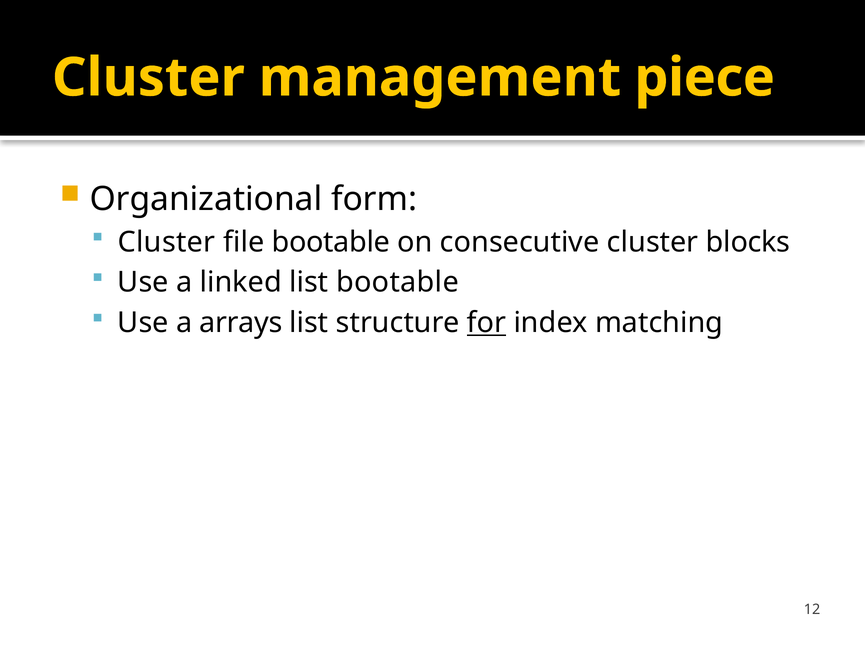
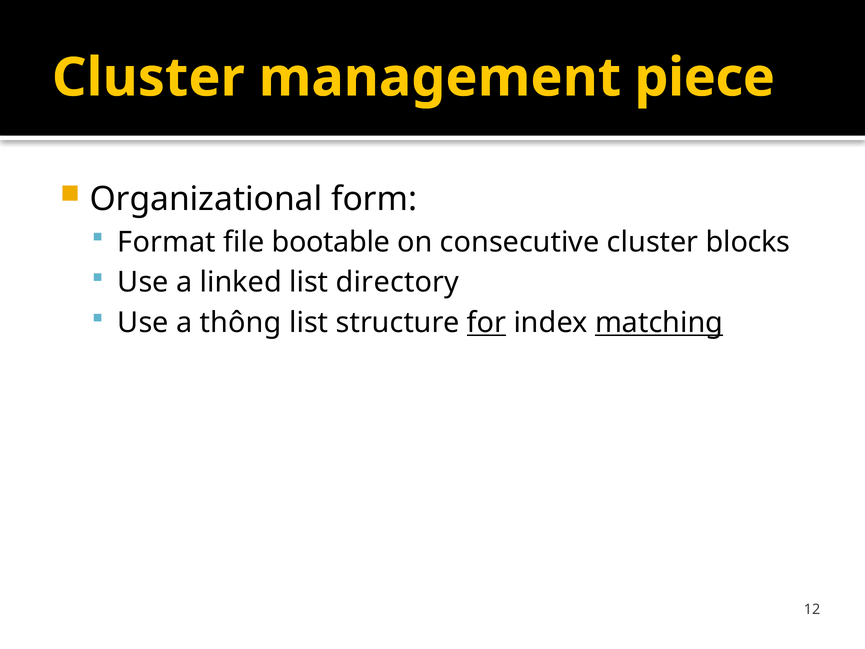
Cluster at (167, 242): Cluster -> Format
list bootable: bootable -> directory
arrays: arrays -> thông
matching underline: none -> present
